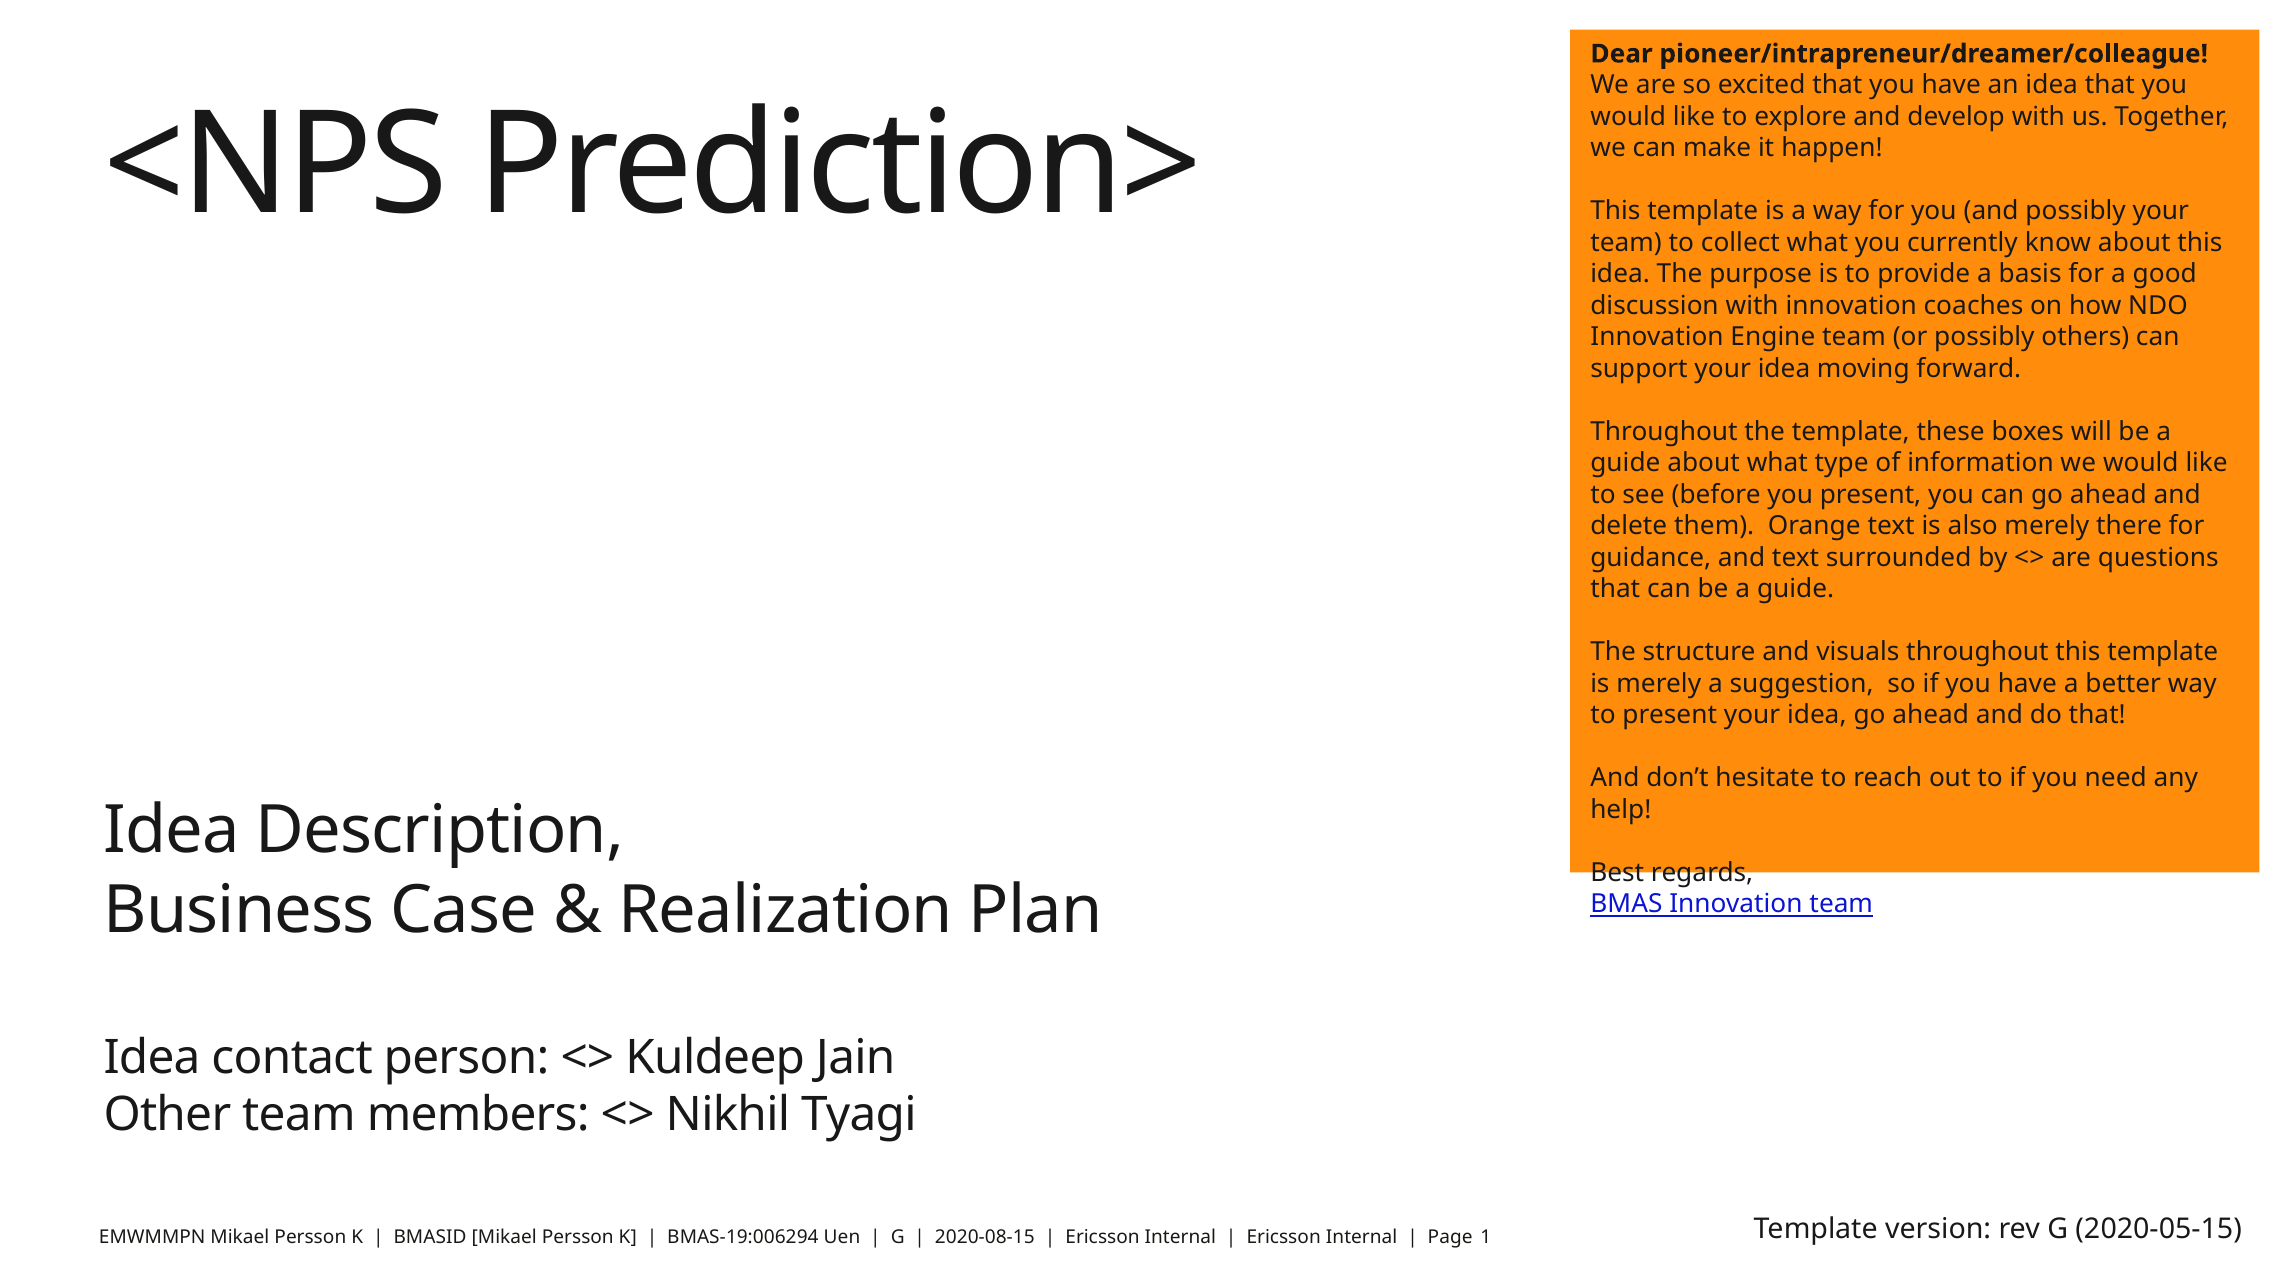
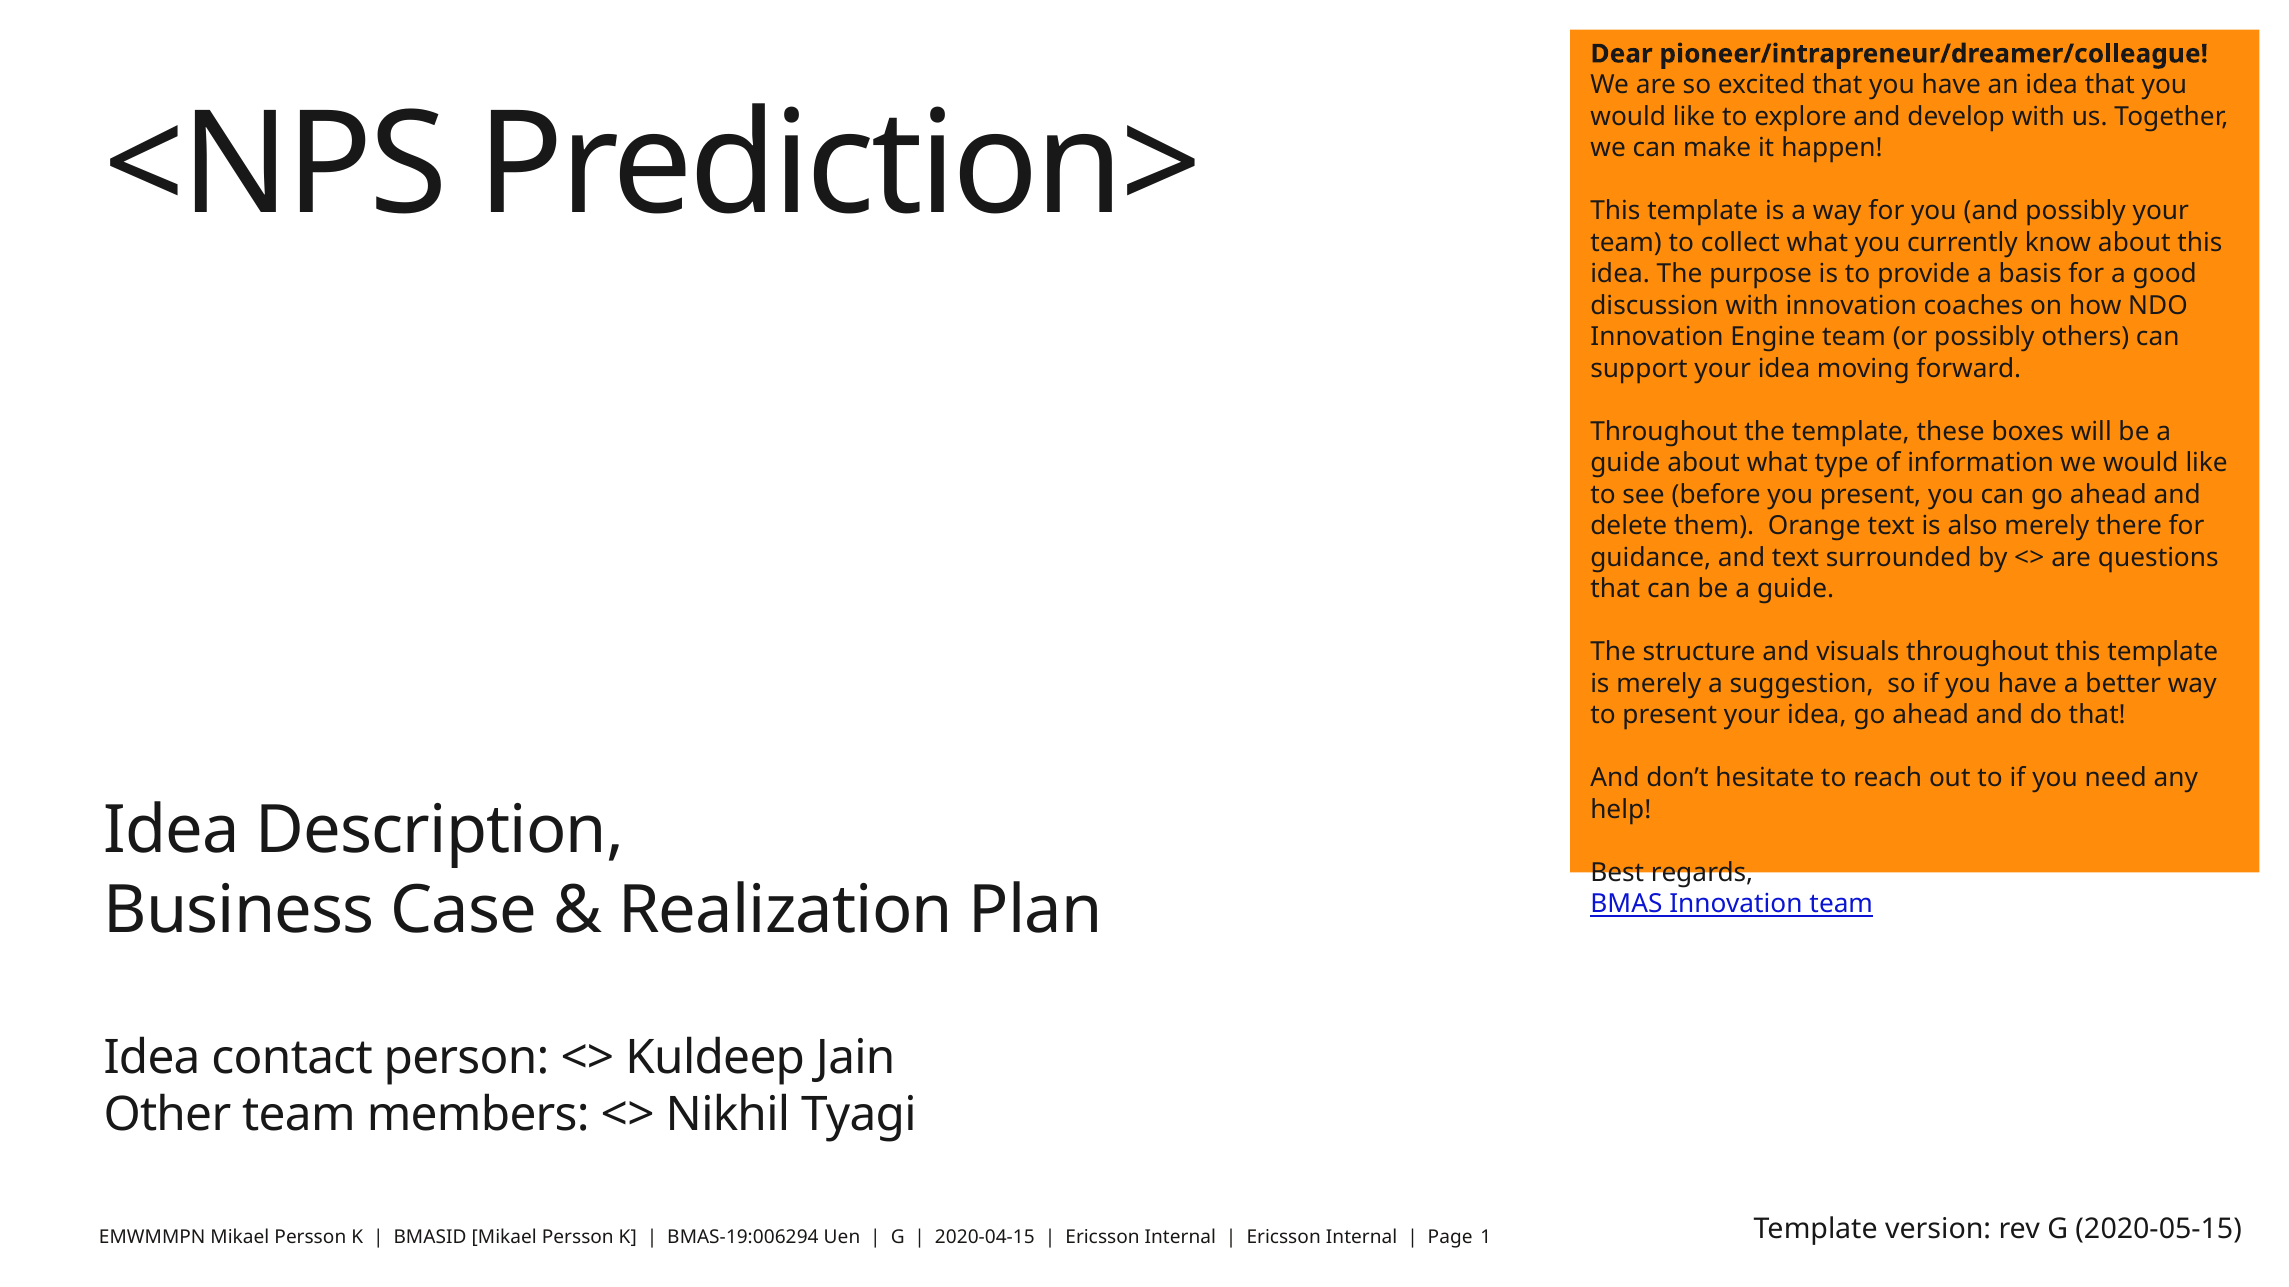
2020-08-15: 2020-08-15 -> 2020-04-15
